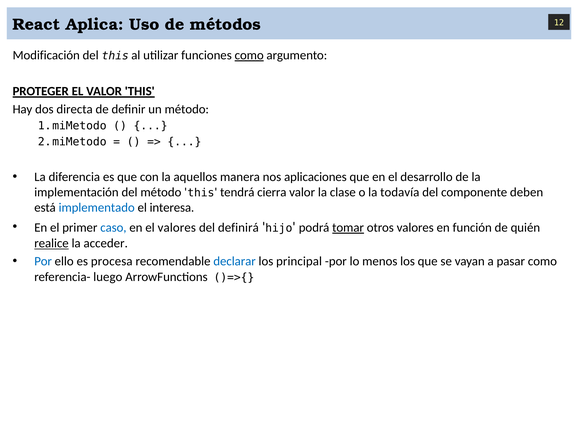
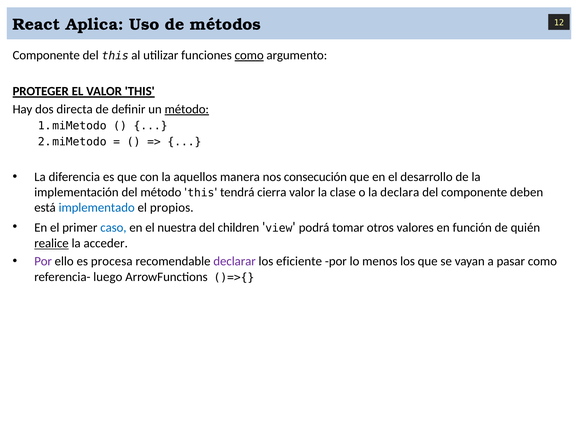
Modificación at (46, 55): Modificación -> Componente
método at (187, 109) underline: none -> present
aplicaciones: aplicaciones -> consecución
todavía: todavía -> declara
interesa: interesa -> propios
el valores: valores -> nuestra
definirá: definirá -> children
hijo: hijo -> view
tomar underline: present -> none
Por at (43, 261) colour: blue -> purple
declarar colour: blue -> purple
principal: principal -> eficiente
